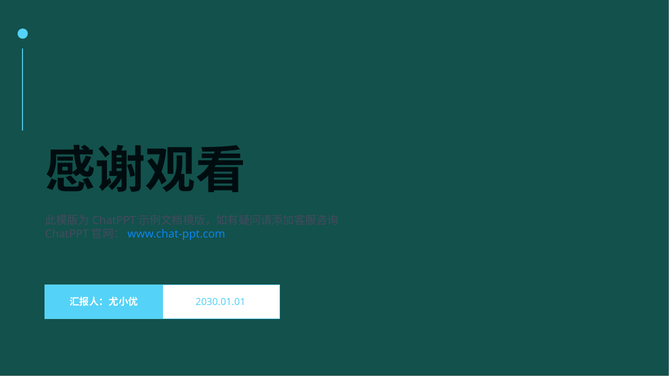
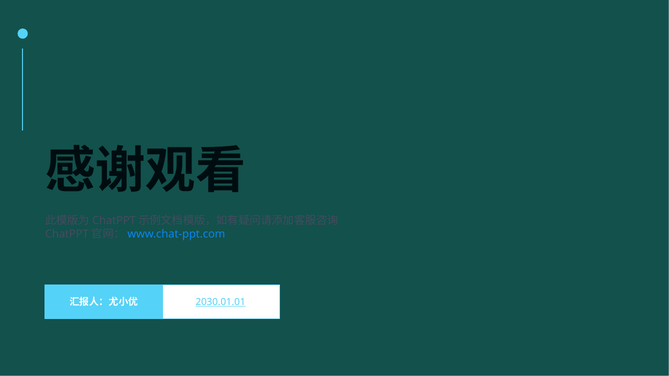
2030.01.01 underline: none -> present
